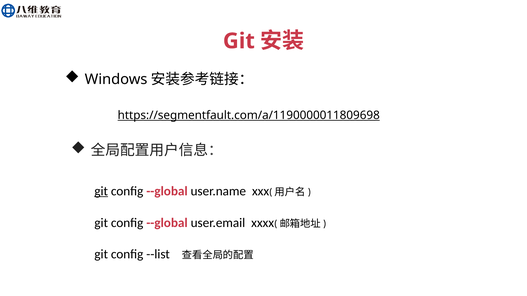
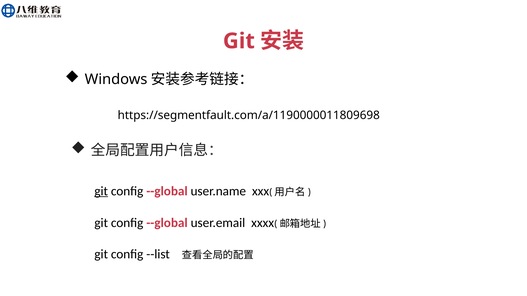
https://segmentfault.com/a/1190000011809698 underline: present -> none
